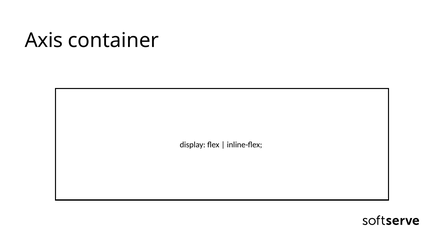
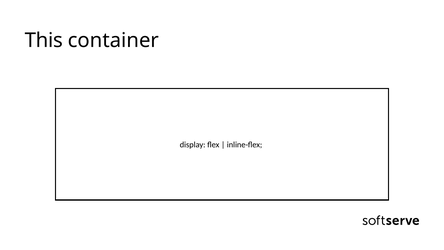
Axis: Axis -> This
